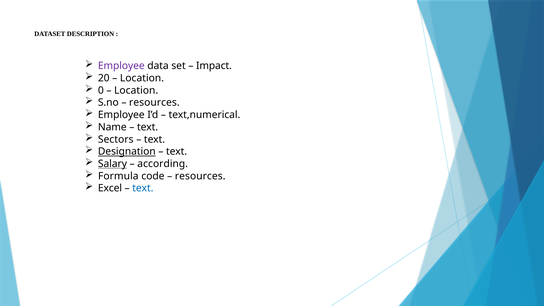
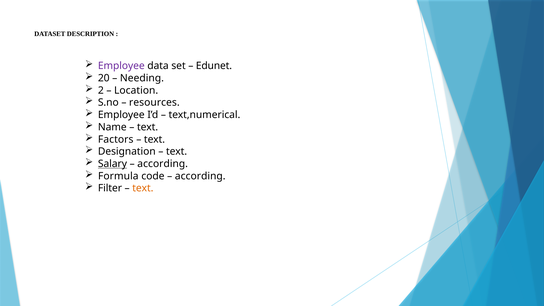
Impact: Impact -> Edunet
Location at (142, 78): Location -> Needing
0: 0 -> 2
Sectors: Sectors -> Factors
Designation underline: present -> none
resources at (200, 176): resources -> according
Excel: Excel -> Filter
text at (143, 188) colour: blue -> orange
